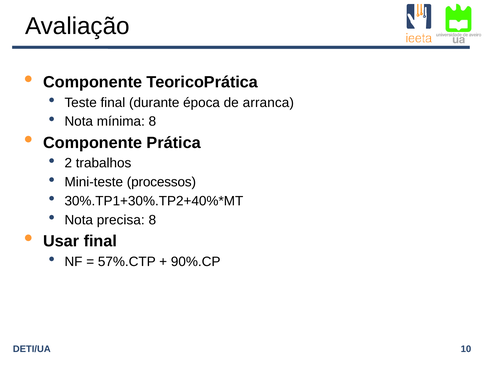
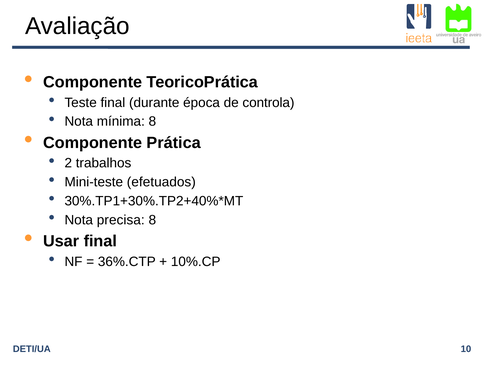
arranca: arranca -> controla
processos: processos -> efetuados
57%.CTP: 57%.CTP -> 36%.CTP
90%.CP: 90%.CP -> 10%.CP
